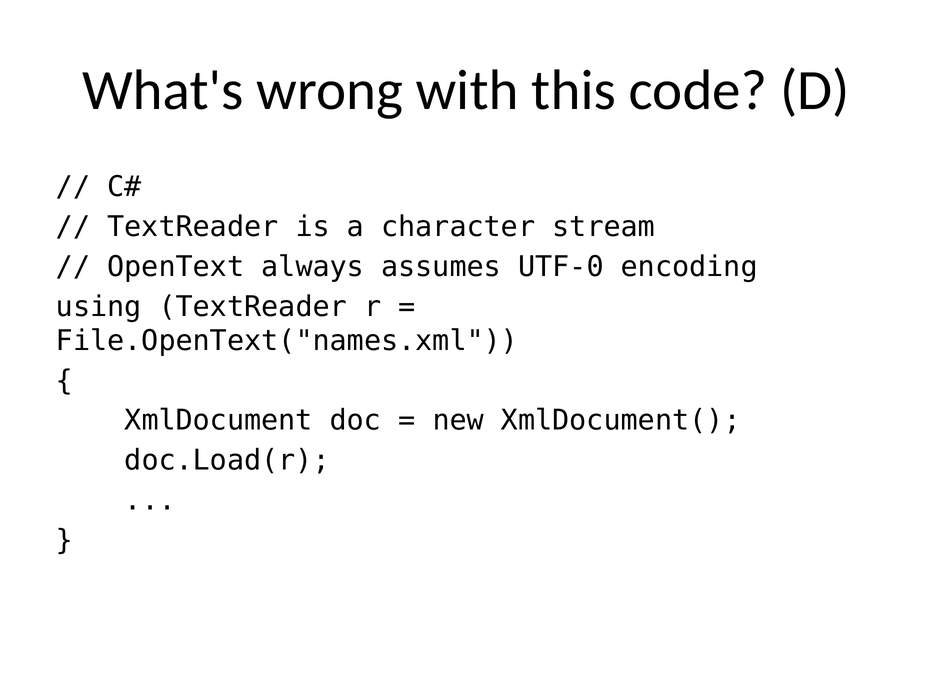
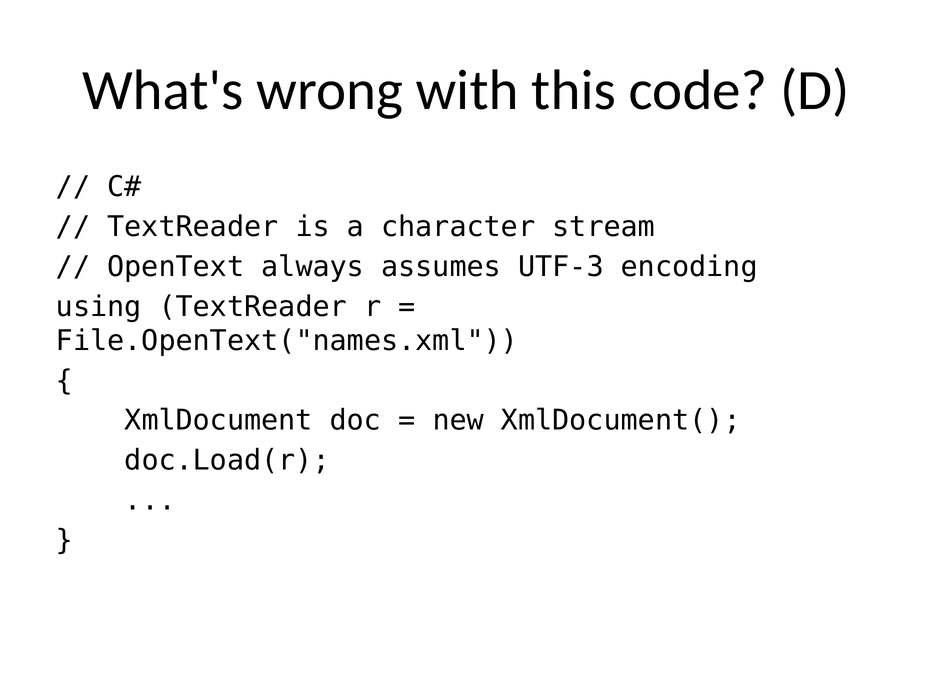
UTF-0: UTF-0 -> UTF-3
